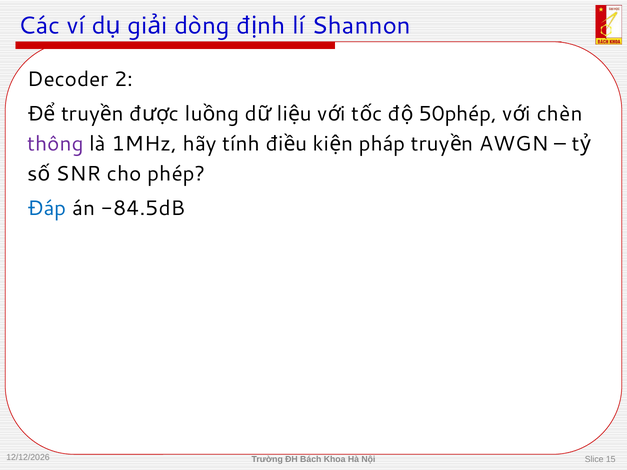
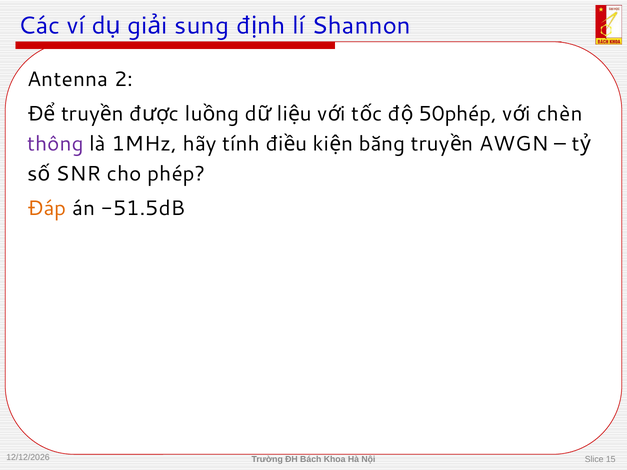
dòng: dòng -> sung
Decoder: Decoder -> Antenna
pháp: pháp -> băng
Đáp colour: blue -> orange
-84.5dB: -84.5dB -> -51.5dB
